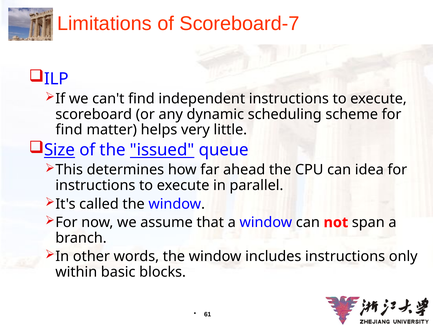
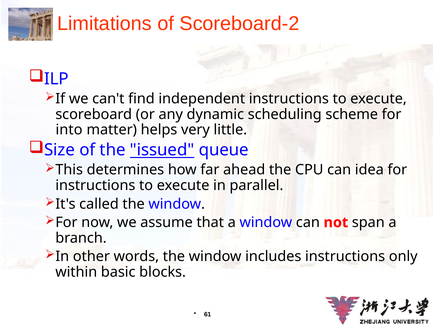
Scoreboard-7: Scoreboard-7 -> Scoreboard-2
find at (69, 130): find -> into
Size underline: present -> none
